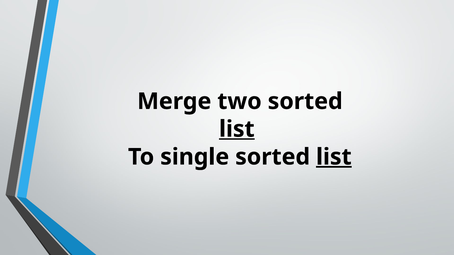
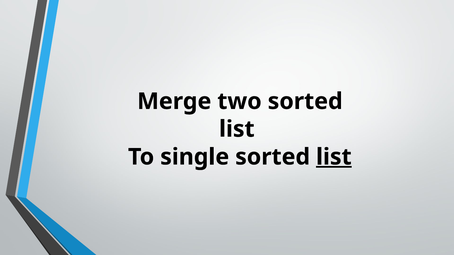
list at (237, 129) underline: present -> none
